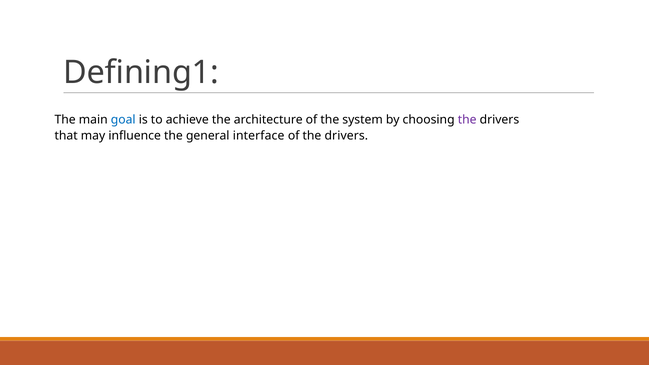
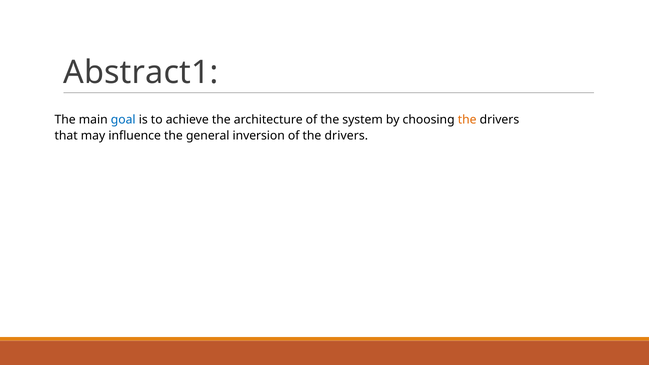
Defining1: Defining1 -> Abstract1
the at (467, 120) colour: purple -> orange
interface: interface -> inversion
